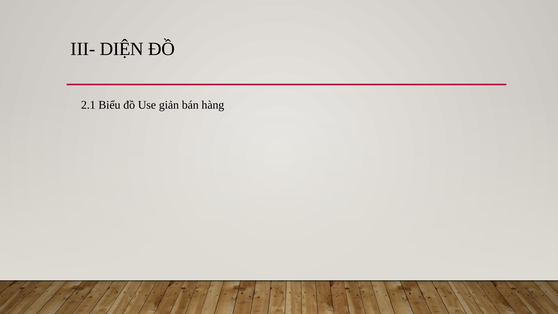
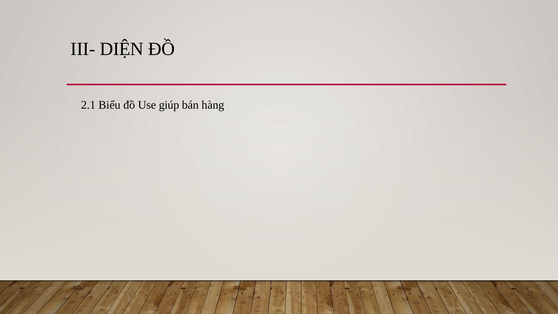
giản: giản -> giúp
